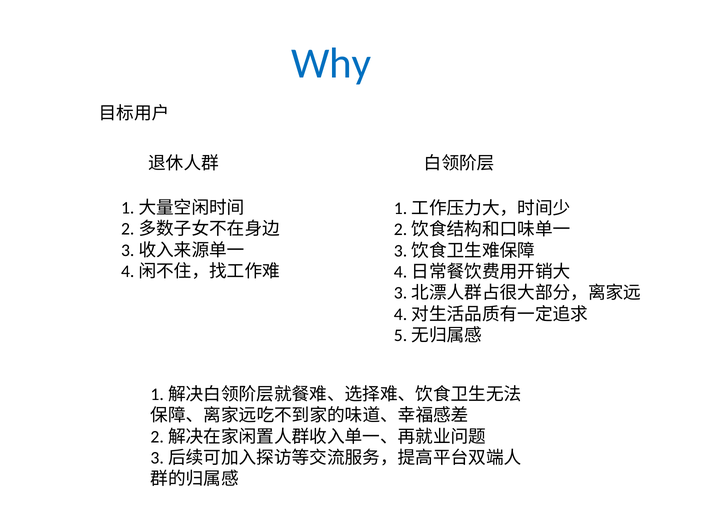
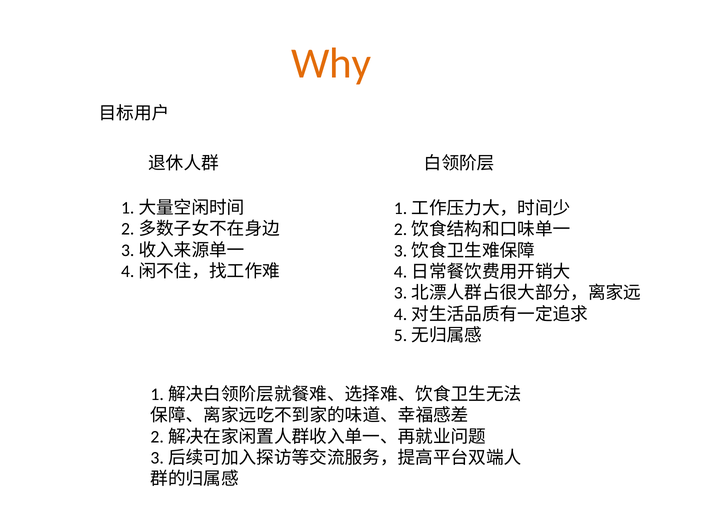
Why colour: blue -> orange
